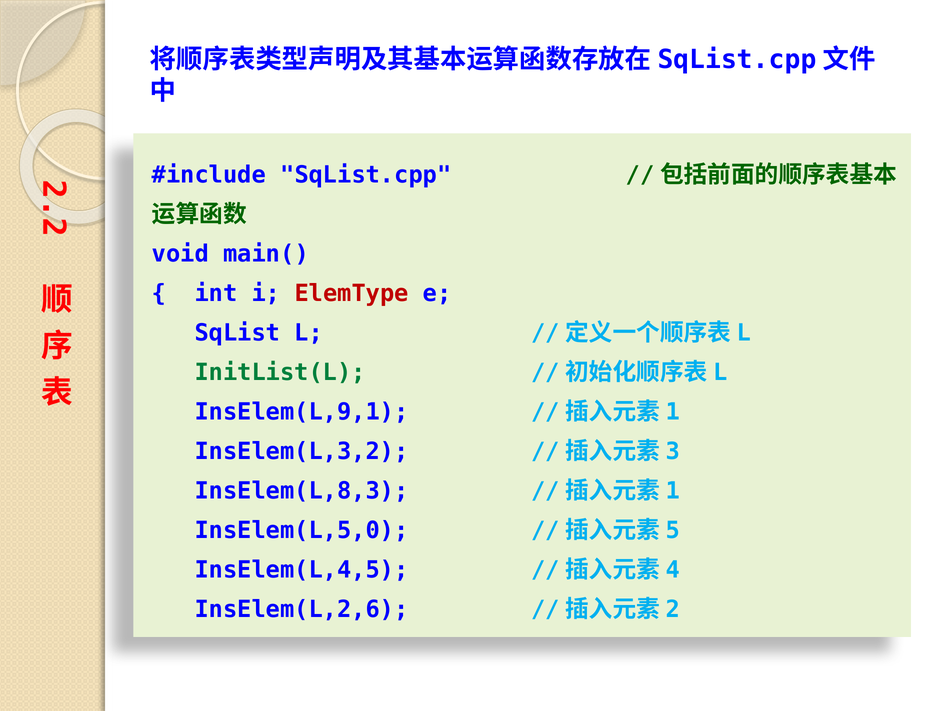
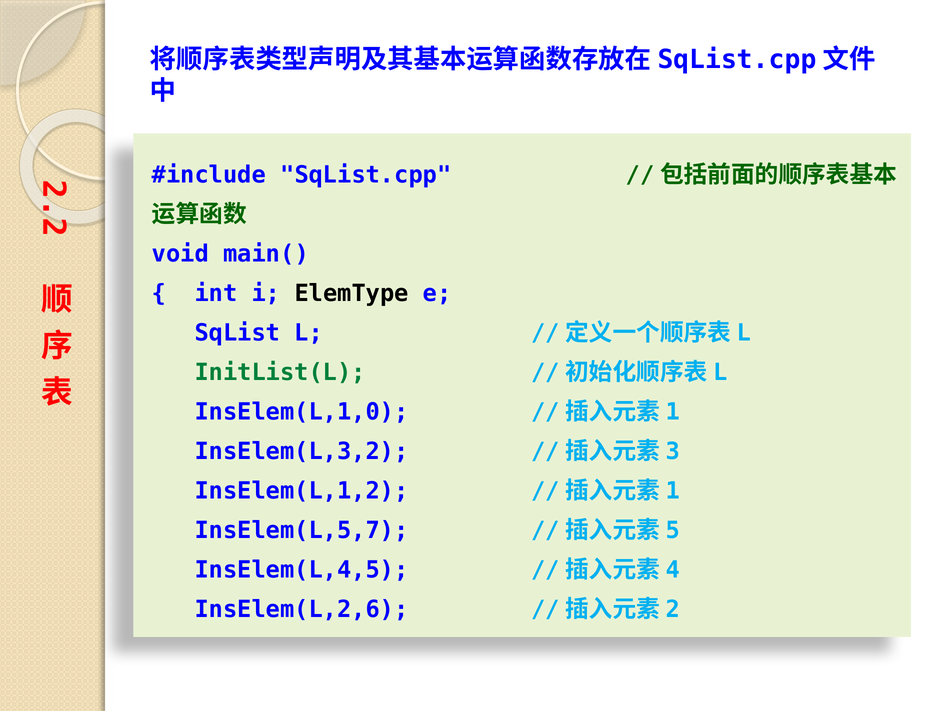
ElemType colour: red -> black
InsElem(L,9,1: InsElem(L,9,1 -> InsElem(L,1,0
InsElem(L,8,3: InsElem(L,8,3 -> InsElem(L,1,2
InsElem(L,5,0: InsElem(L,5,0 -> InsElem(L,5,7
